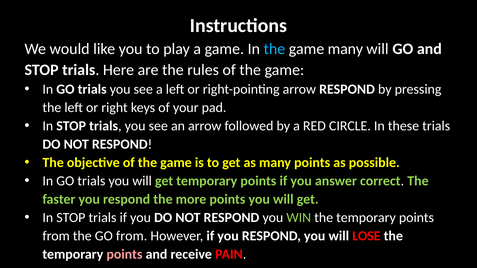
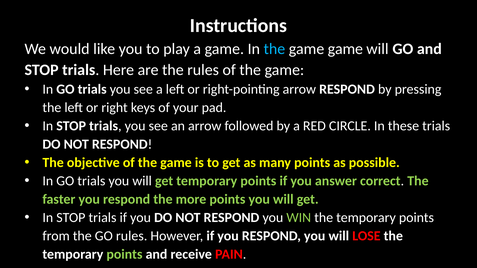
game many: many -> game
GO from: from -> rules
points at (124, 255) colour: pink -> light green
